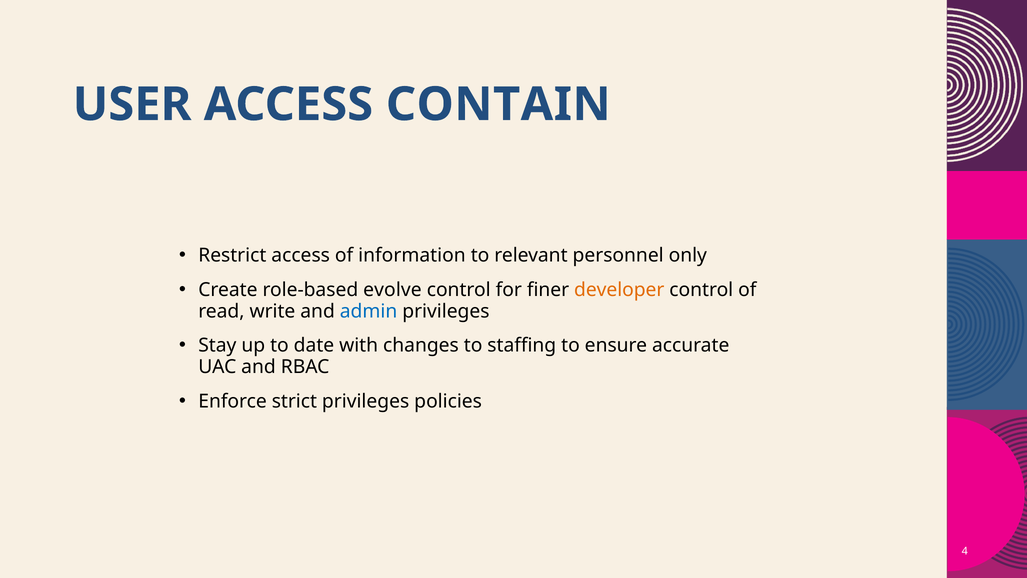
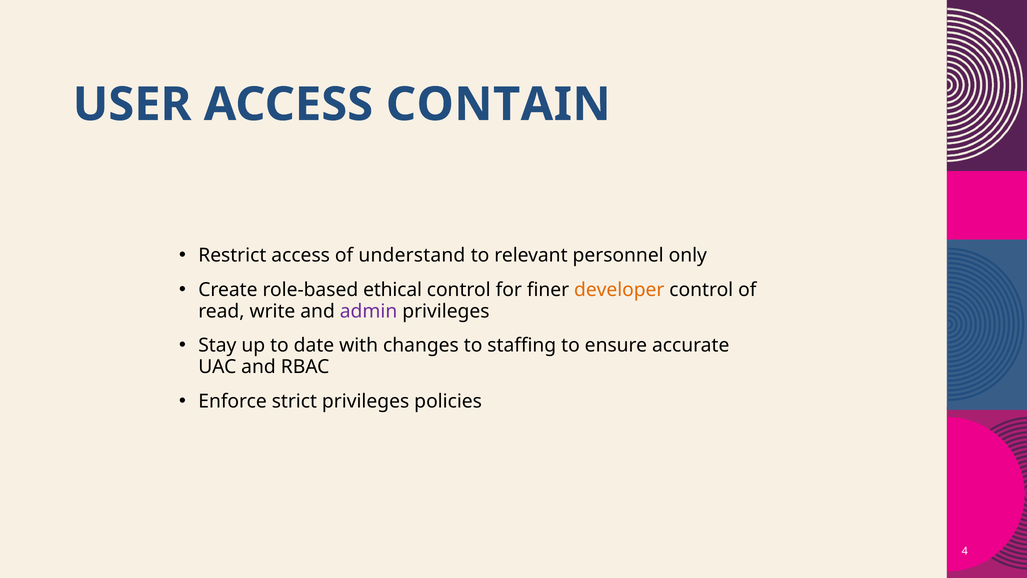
information: information -> understand
evolve: evolve -> ethical
admin colour: blue -> purple
